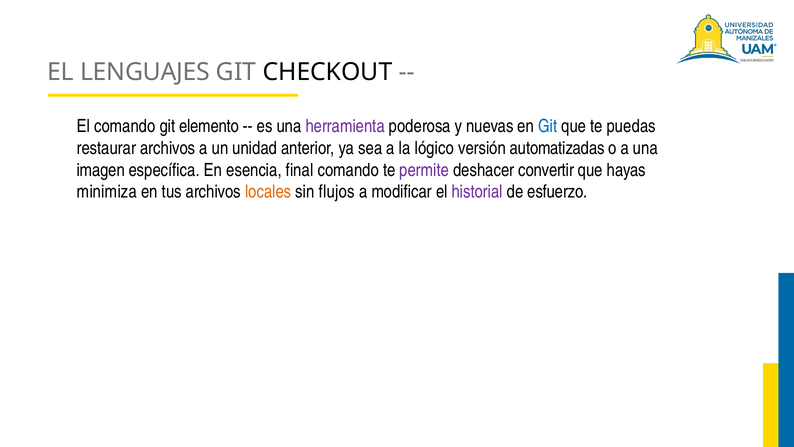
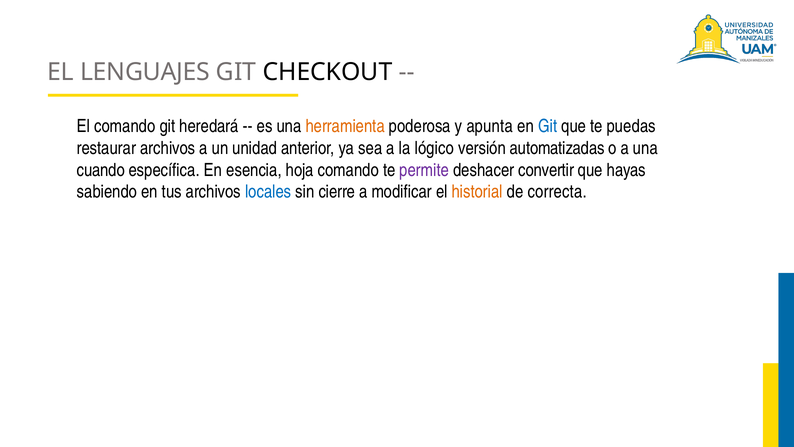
elemento: elemento -> heredará
herramienta colour: purple -> orange
nuevas: nuevas -> apunta
imagen: imagen -> cuando
final: final -> hoja
minimiza: minimiza -> sabiendo
locales colour: orange -> blue
flujos: flujos -> cierre
historial colour: purple -> orange
esfuerzo: esfuerzo -> correcta
